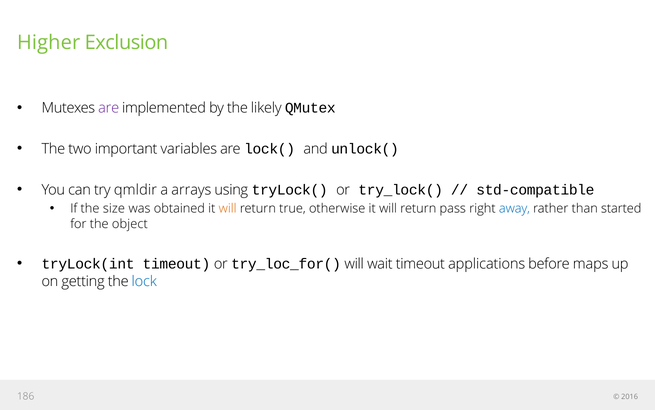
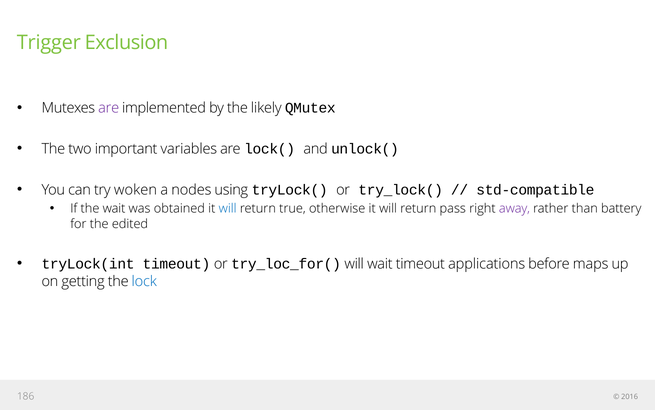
Higher: Higher -> Trigger
qmldir: qmldir -> woken
arrays: arrays -> nodes
the size: size -> wait
will at (228, 208) colour: orange -> blue
away colour: blue -> purple
started: started -> battery
object: object -> edited
